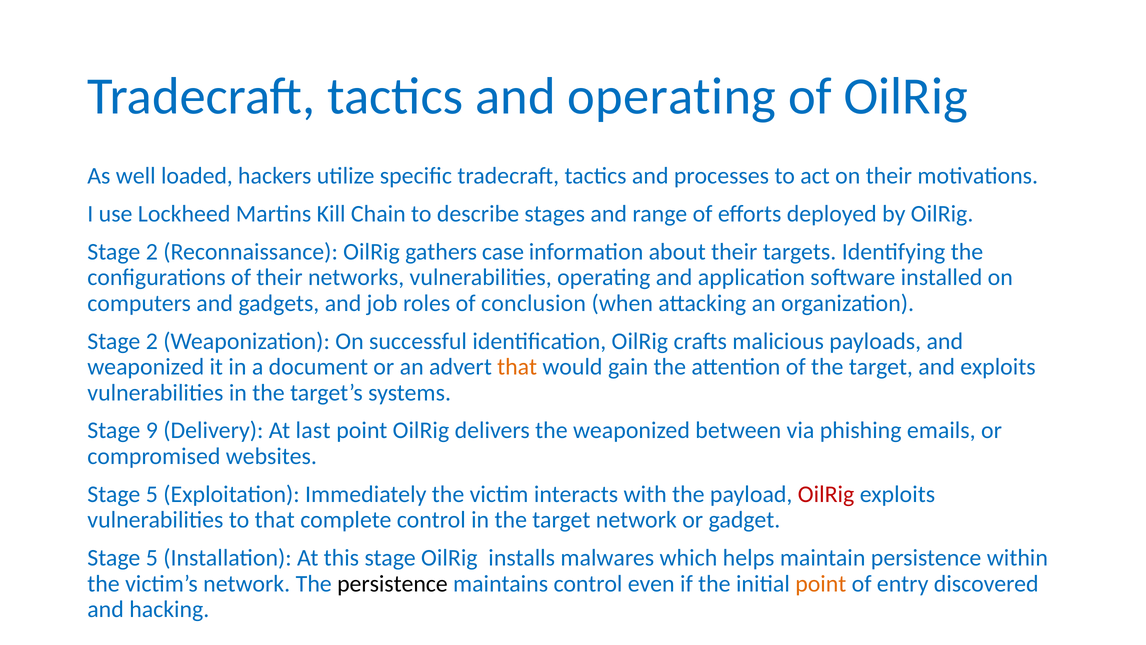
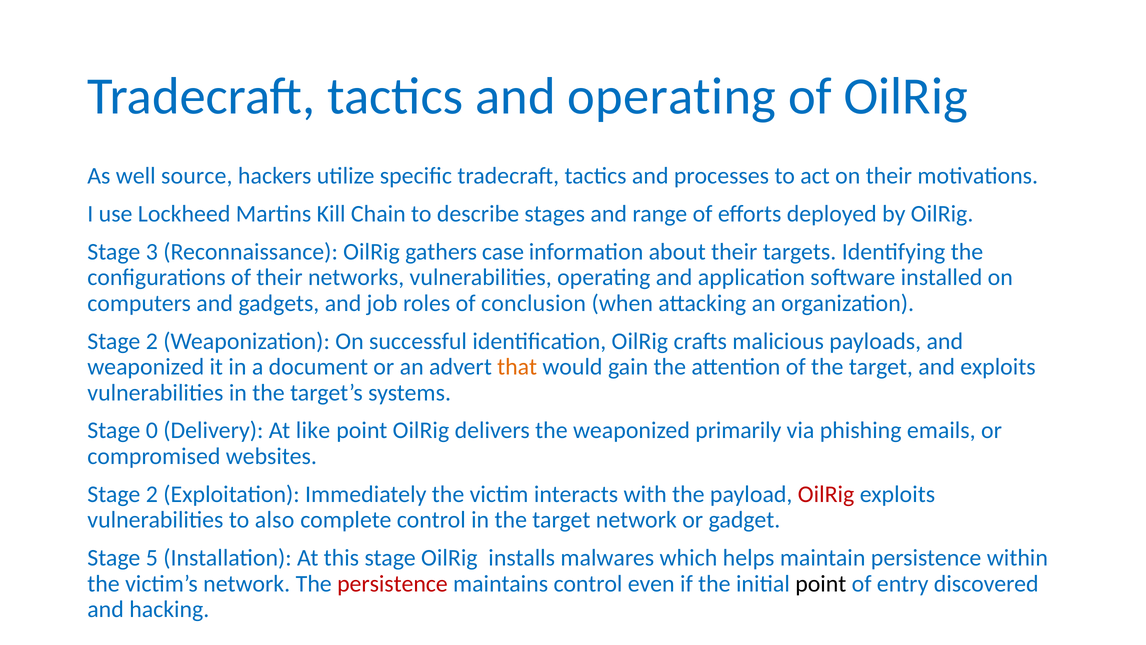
loaded: loaded -> source
2 at (152, 252): 2 -> 3
9: 9 -> 0
last: last -> like
between: between -> primarily
5 at (152, 494): 5 -> 2
to that: that -> also
persistence at (392, 583) colour: black -> red
point at (821, 583) colour: orange -> black
